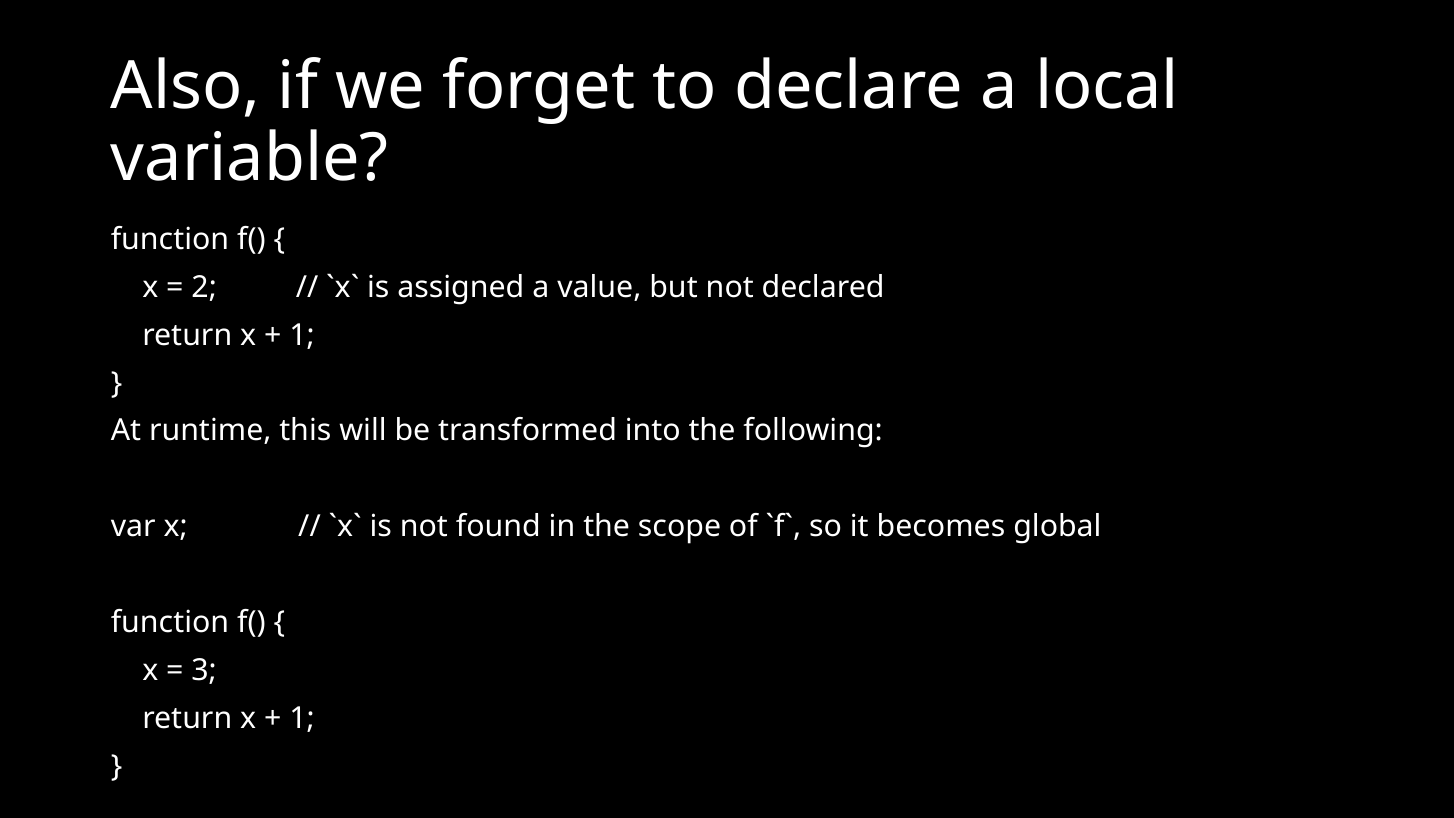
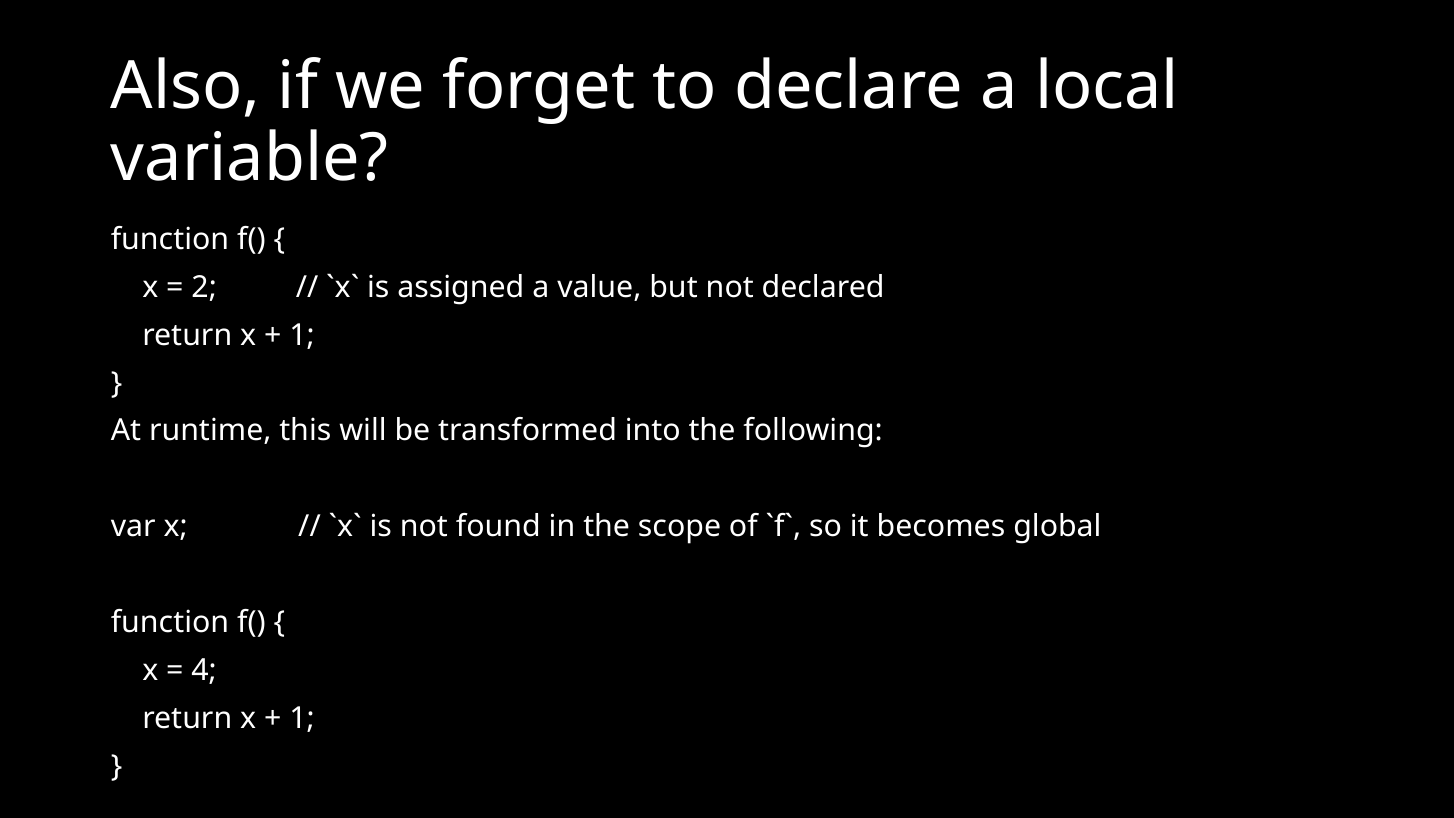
3: 3 -> 4
